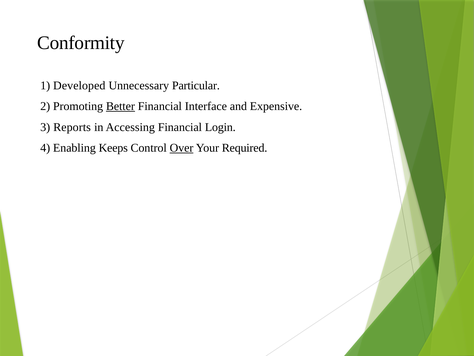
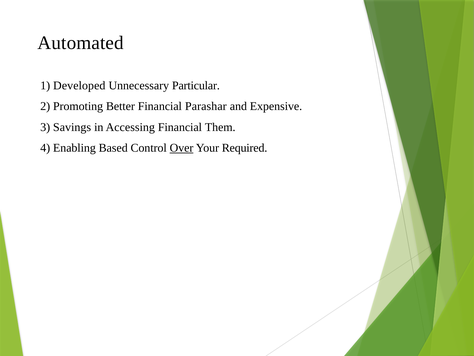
Conformity: Conformity -> Automated
Better underline: present -> none
Interface: Interface -> Parashar
Reports: Reports -> Savings
Login: Login -> Them
Keeps: Keeps -> Based
